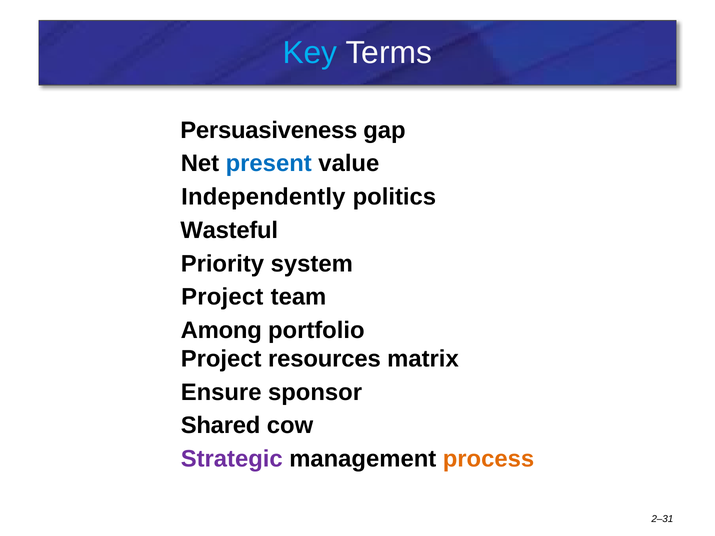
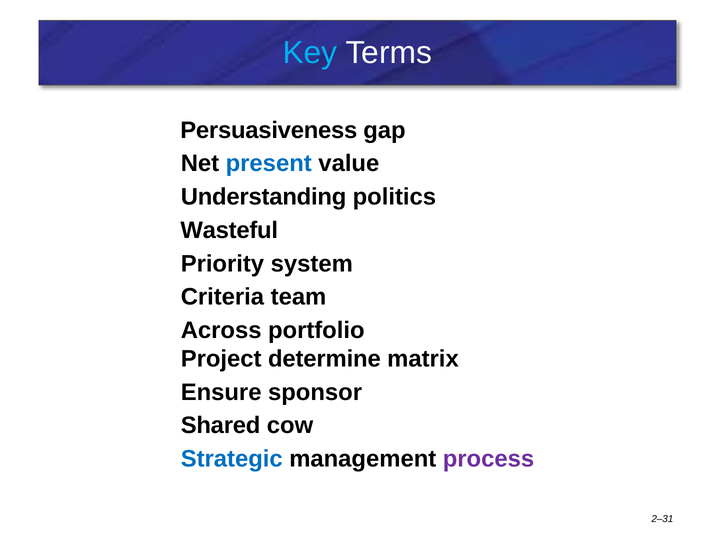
Independently: Independently -> Understanding
Project at (222, 297): Project -> Criteria
Among: Among -> Across
resources: resources -> determine
Strategic colour: purple -> blue
process colour: orange -> purple
